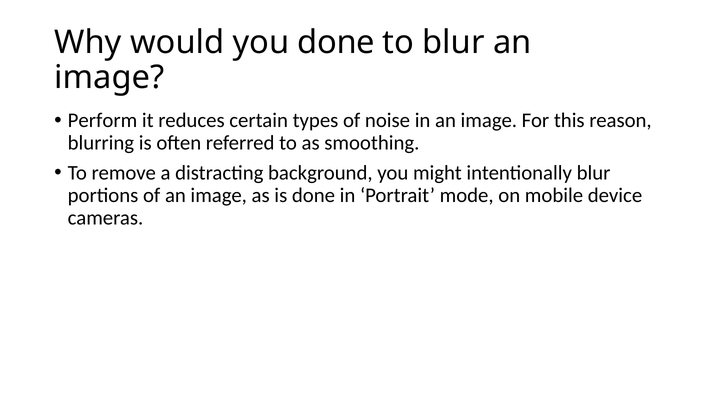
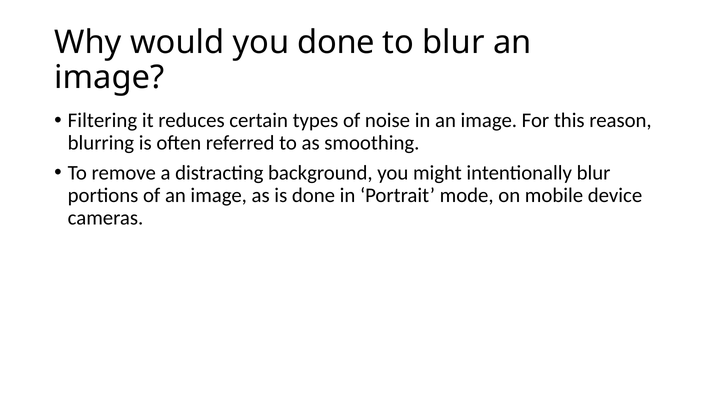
Perform: Perform -> Filtering
